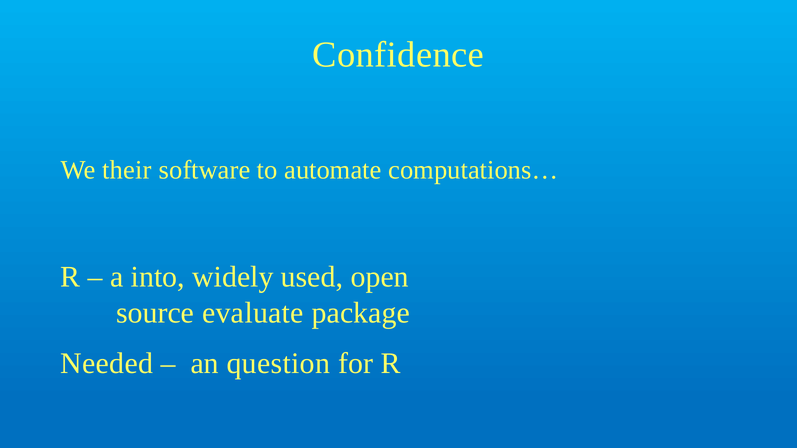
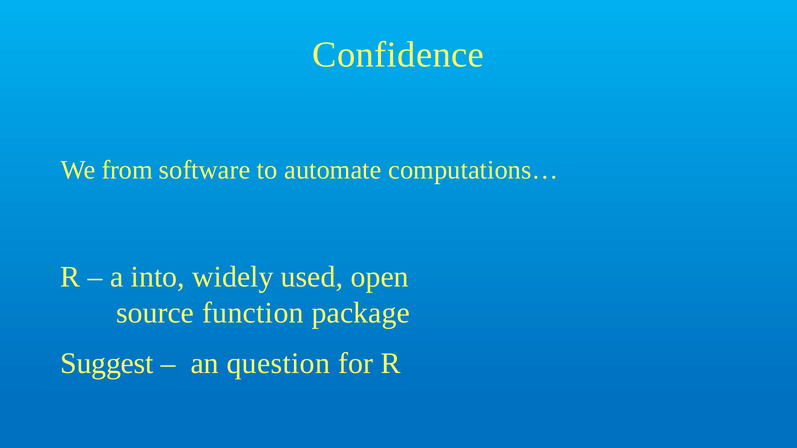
their: their -> from
evaluate: evaluate -> function
Needed: Needed -> Suggest
